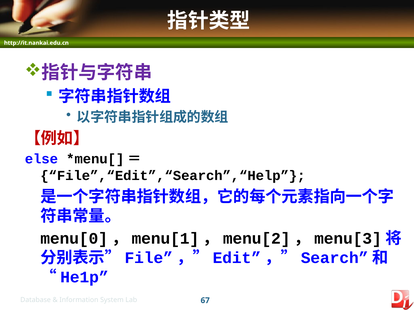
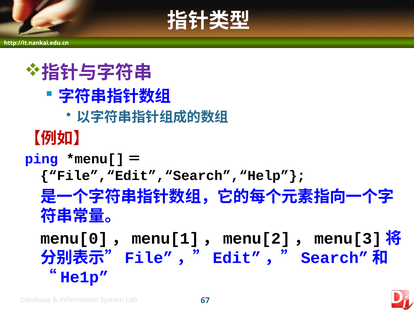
else: else -> ping
